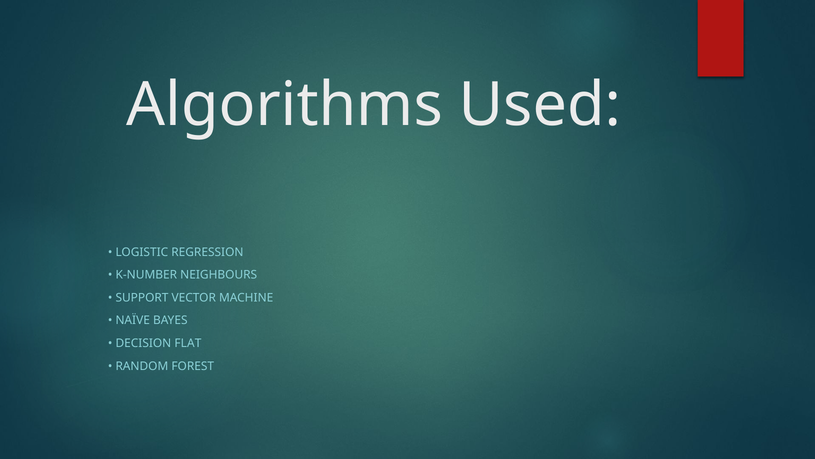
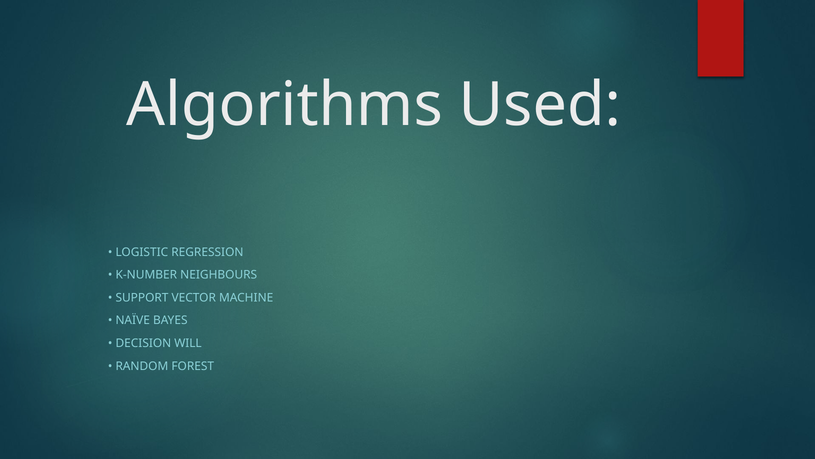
FLAT: FLAT -> WILL
